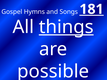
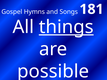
181 underline: present -> none
